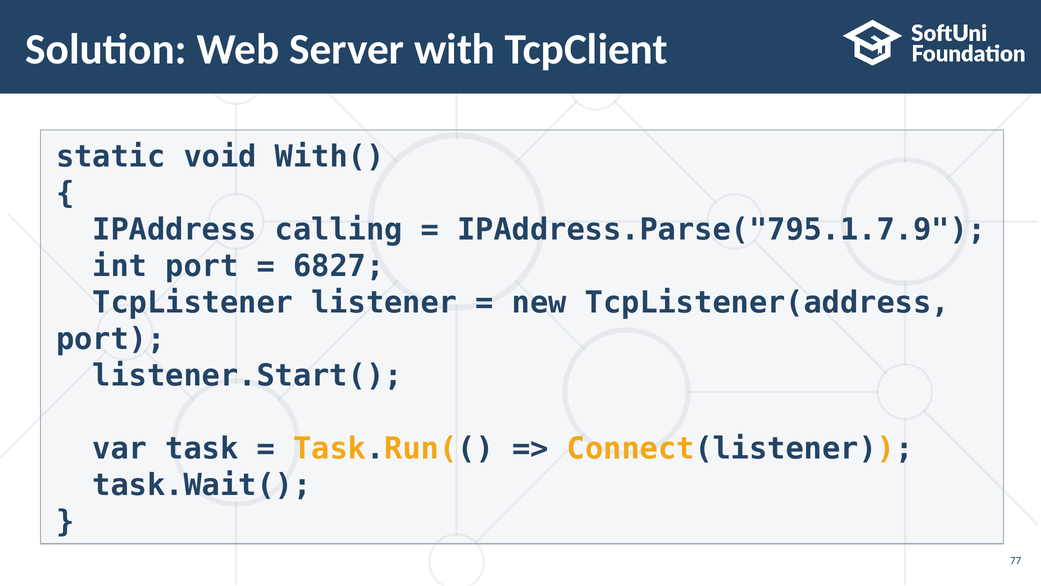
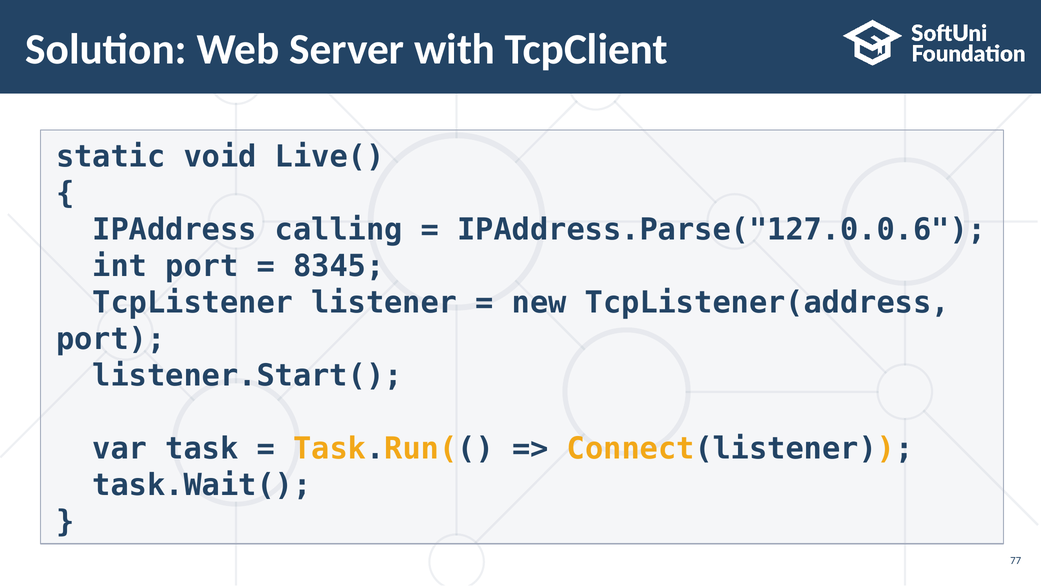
With(: With( -> Live(
IPAddress.Parse("795.1.7.9: IPAddress.Parse("795.1.7.9 -> IPAddress.Parse("127.0.0.6
6827: 6827 -> 8345
